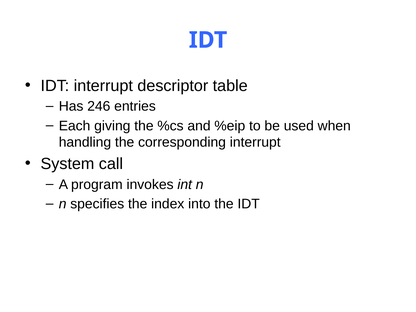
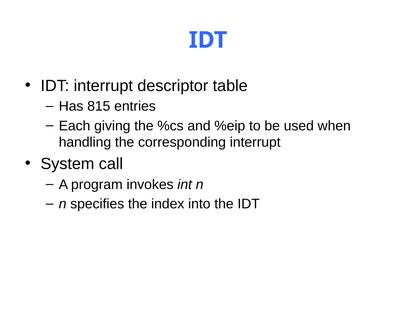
246: 246 -> 815
